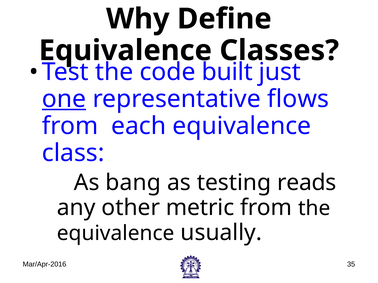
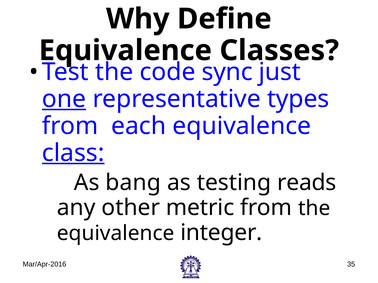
built: built -> sync
flows: flows -> types
class underline: none -> present
usually: usually -> integer
